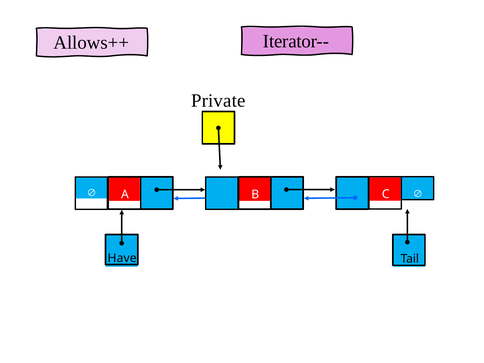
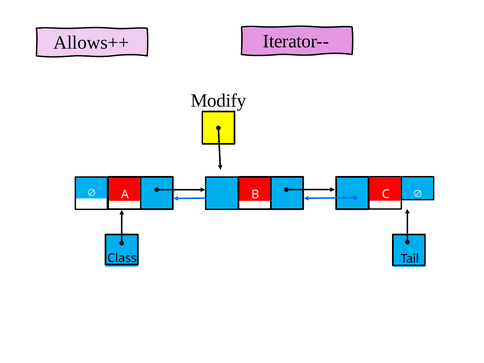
Private: Private -> Modify
Have: Have -> Class
